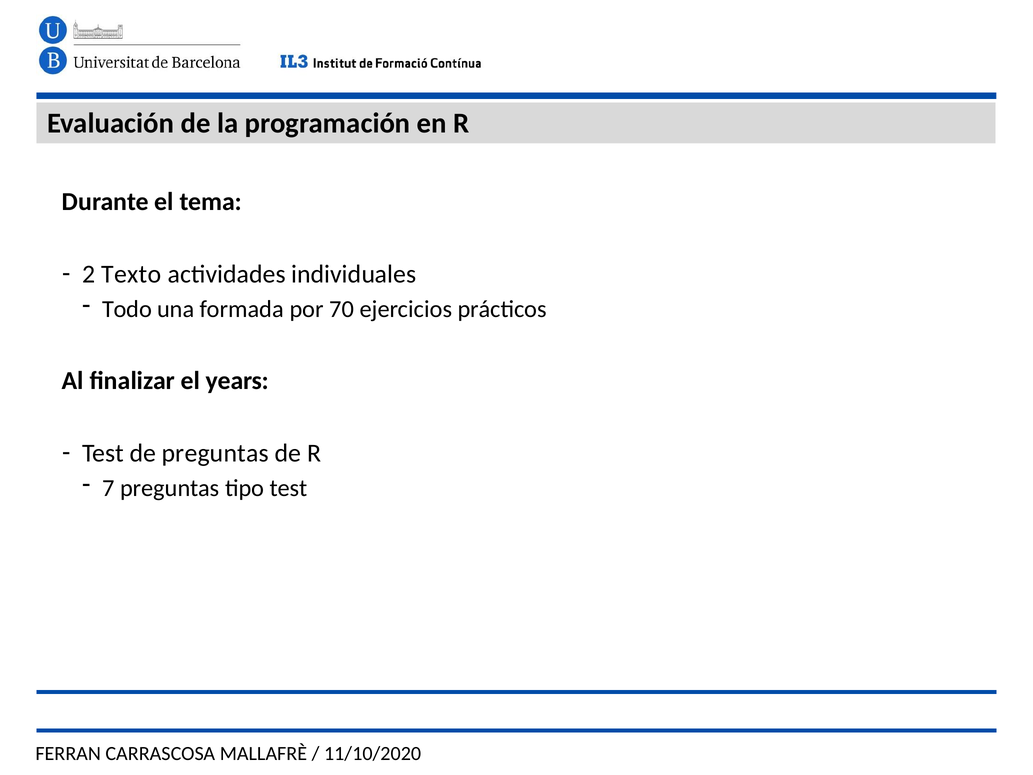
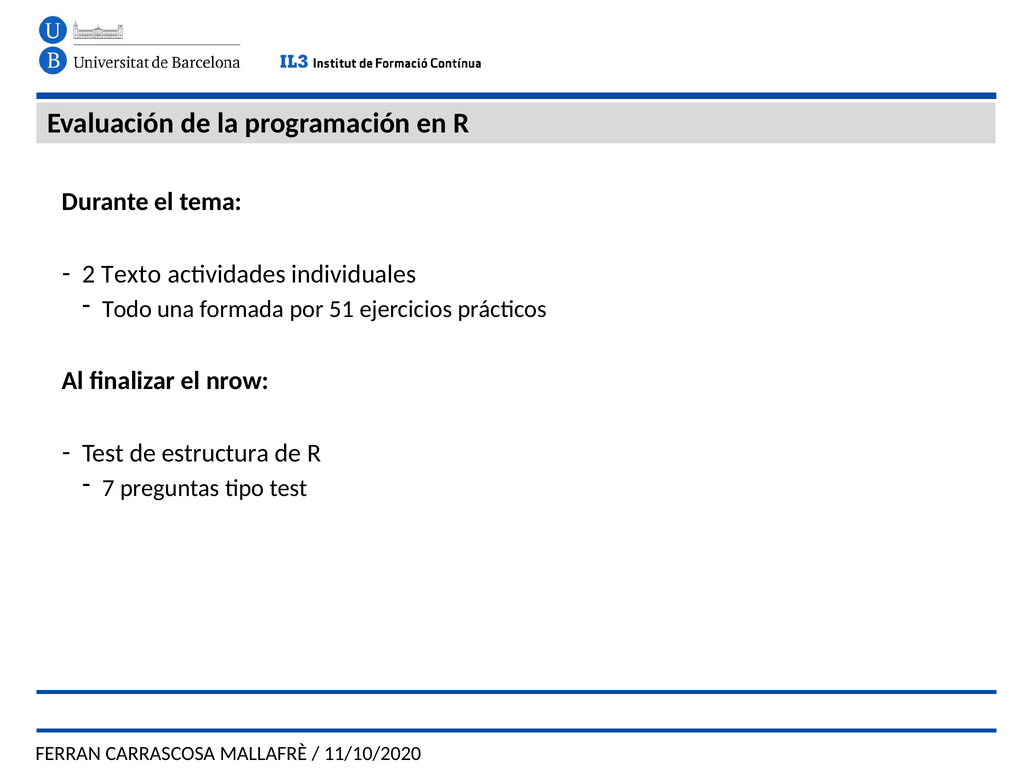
70: 70 -> 51
years: years -> nrow
de preguntas: preguntas -> estructura
